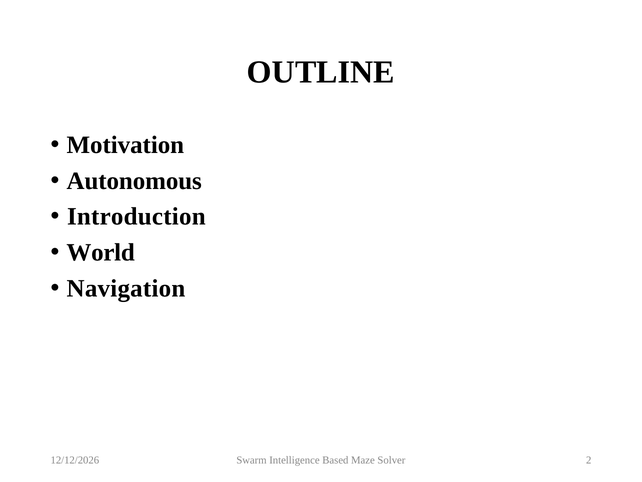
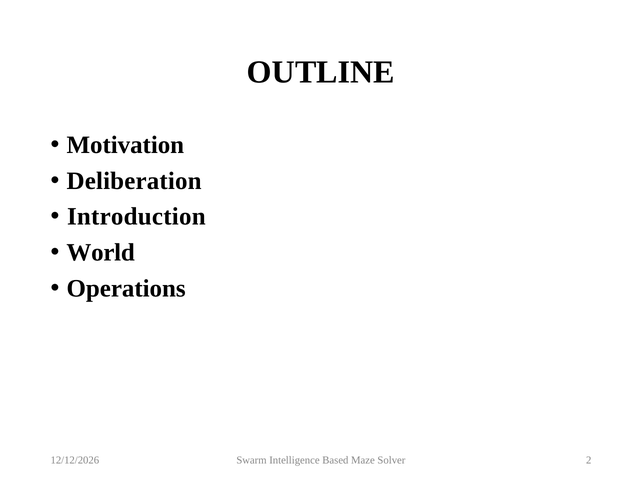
Autonomous: Autonomous -> Deliberation
Navigation: Navigation -> Operations
